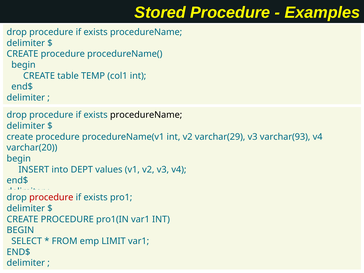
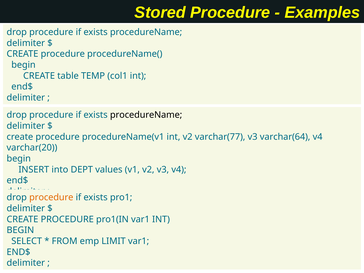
varchar(29: varchar(29 -> varchar(77
varchar(93: varchar(93 -> varchar(64
procedure at (51, 197) colour: red -> orange
